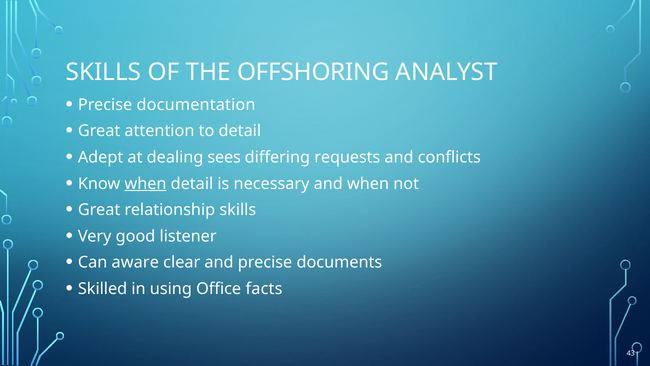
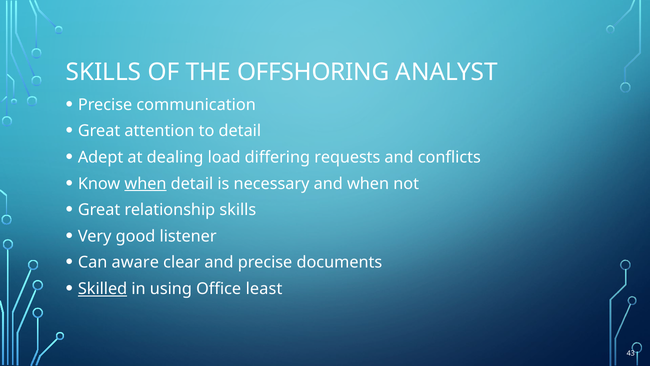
documentation: documentation -> communication
sees: sees -> load
Skilled underline: none -> present
facts: facts -> least
